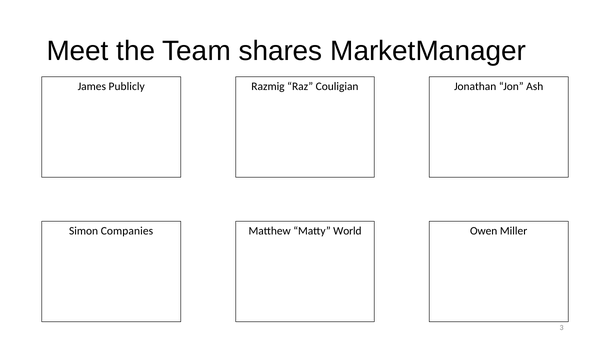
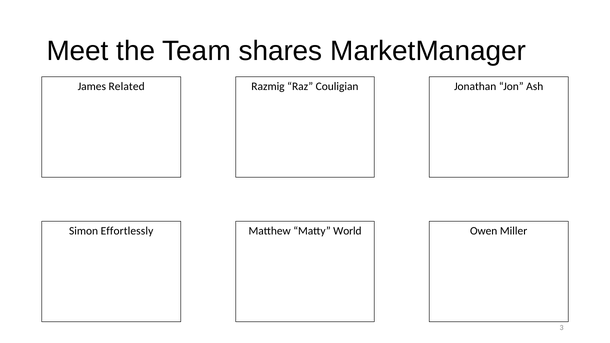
Publicly: Publicly -> Related
Companies: Companies -> Effortlessly
